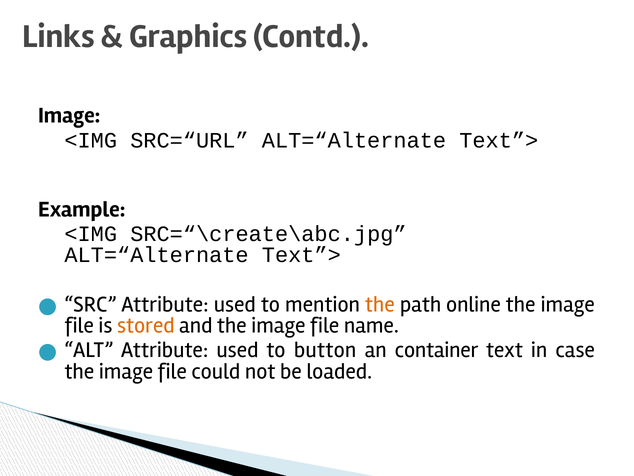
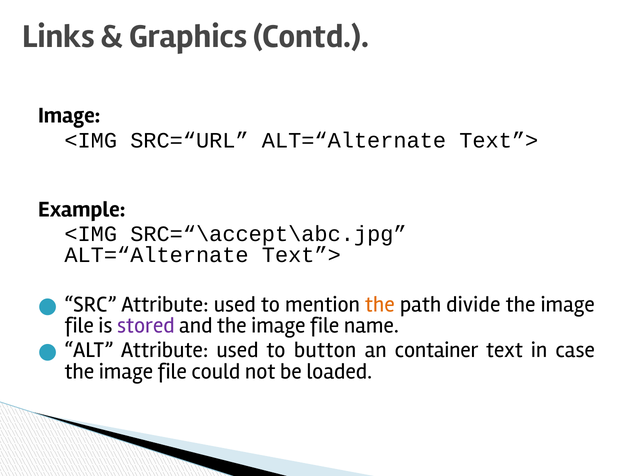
SRC=“\create\abc.jpg: SRC=“\create\abc.jpg -> SRC=“\accept\abc.jpg
online: online -> divide
stored colour: orange -> purple
